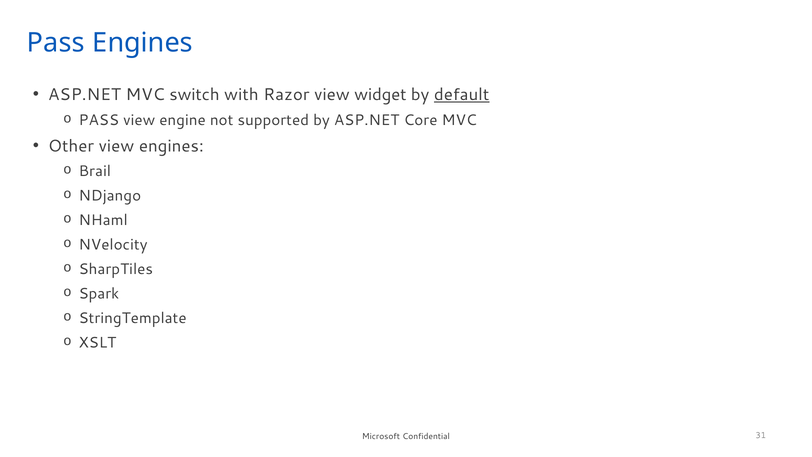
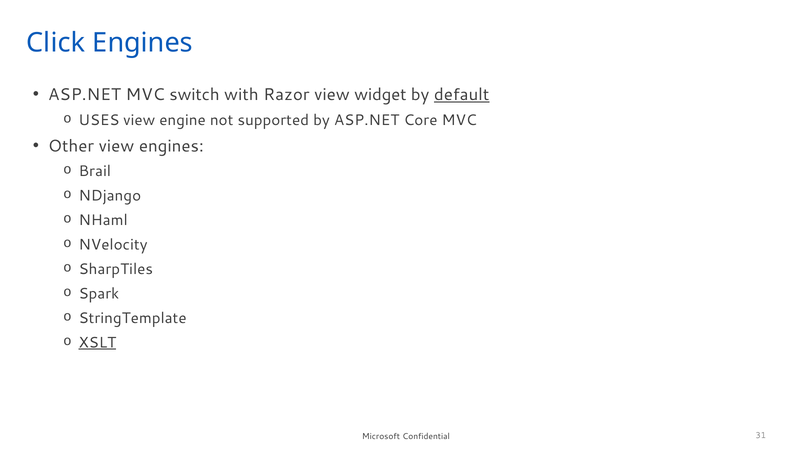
Pass at (56, 43): Pass -> Click
PASS at (99, 120): PASS -> USES
XSLT underline: none -> present
